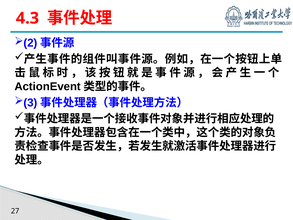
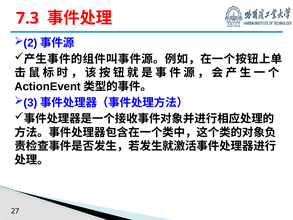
4.3: 4.3 -> 7.3
